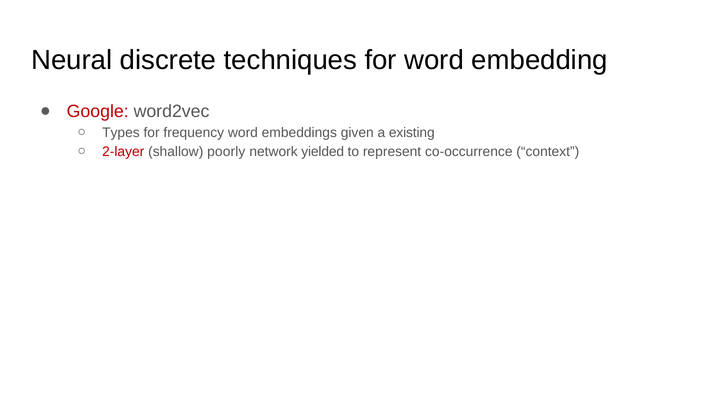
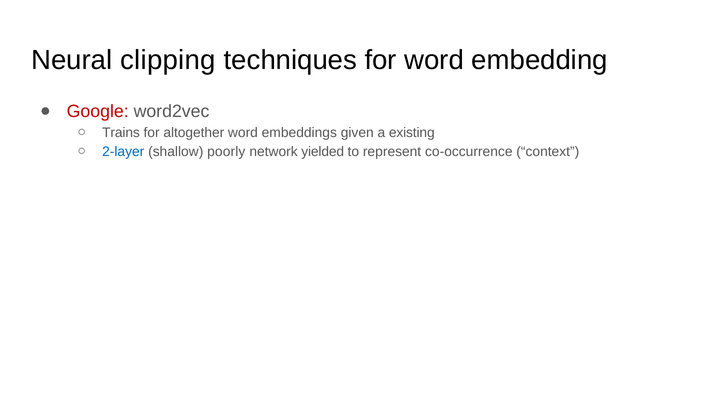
discrete: discrete -> clipping
Types: Types -> Trains
frequency: frequency -> altogether
2-layer colour: red -> blue
